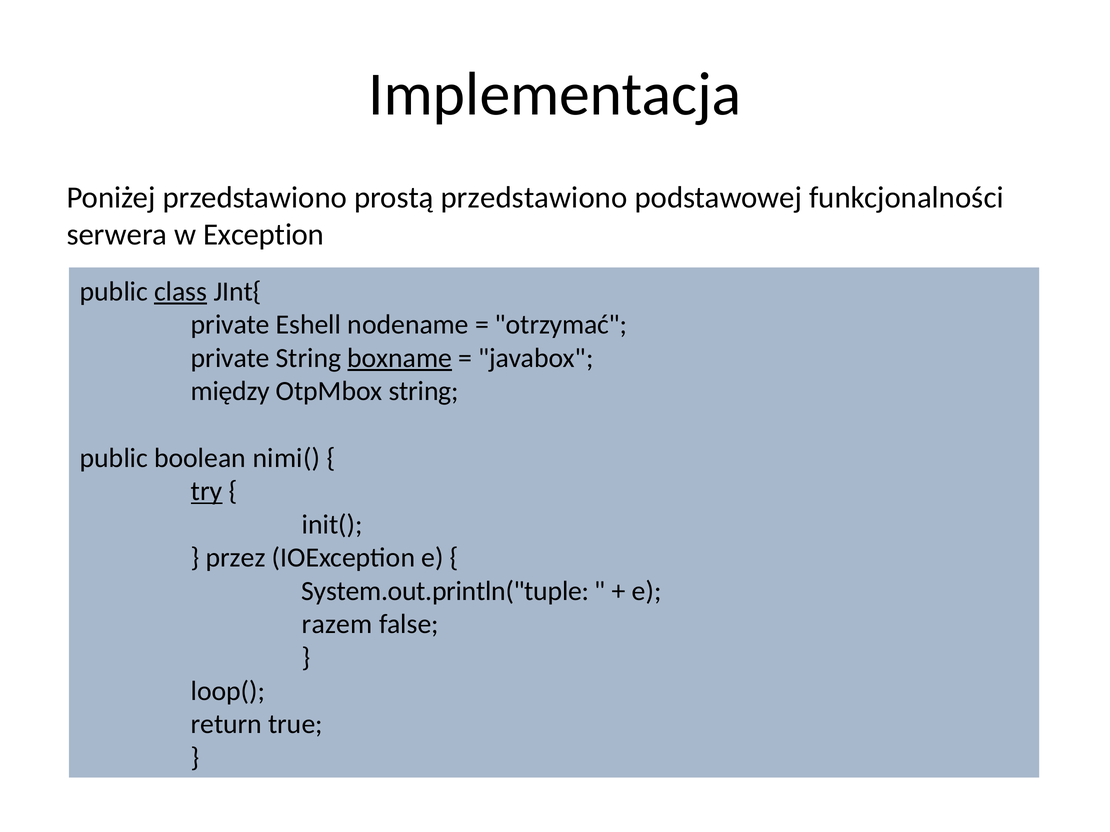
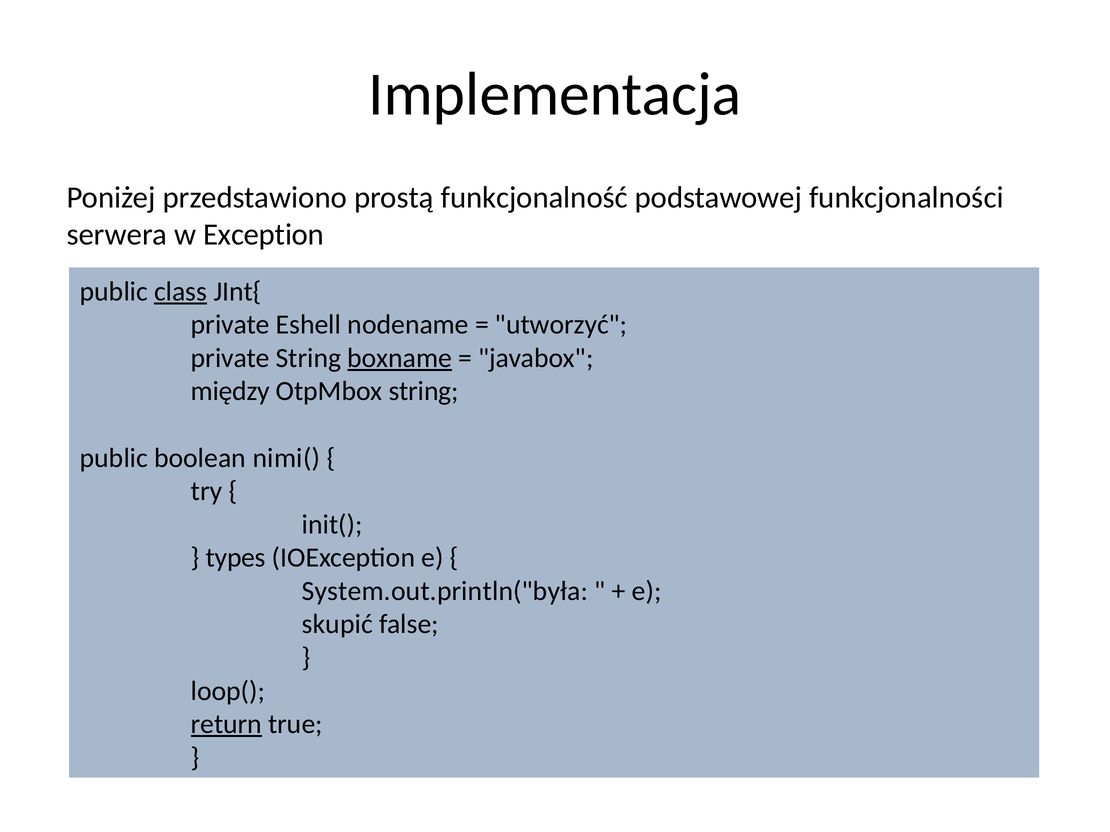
prostą przedstawiono: przedstawiono -> funkcjonalność
otrzymać: otrzymać -> utworzyć
try underline: present -> none
przez: przez -> types
System.out.println("tuple: System.out.println("tuple -> System.out.println("była
razem: razem -> skupić
return underline: none -> present
